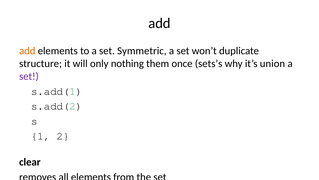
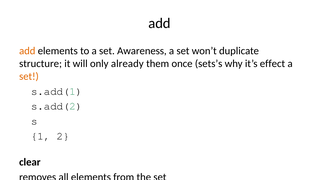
set Symmetric: Symmetric -> Awareness
only nothing: nothing -> already
it’s union: union -> effect
set at (29, 76) colour: purple -> orange
